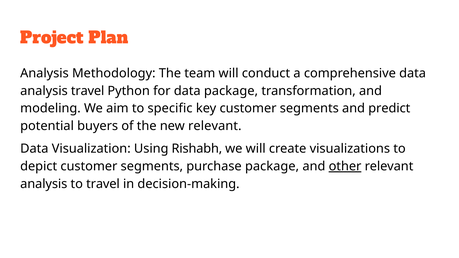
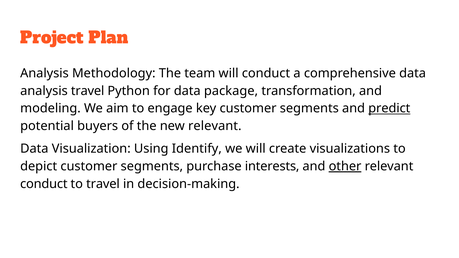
specific: specific -> engage
predict underline: none -> present
Rishabh: Rishabh -> Identify
purchase package: package -> interests
analysis at (44, 184): analysis -> conduct
